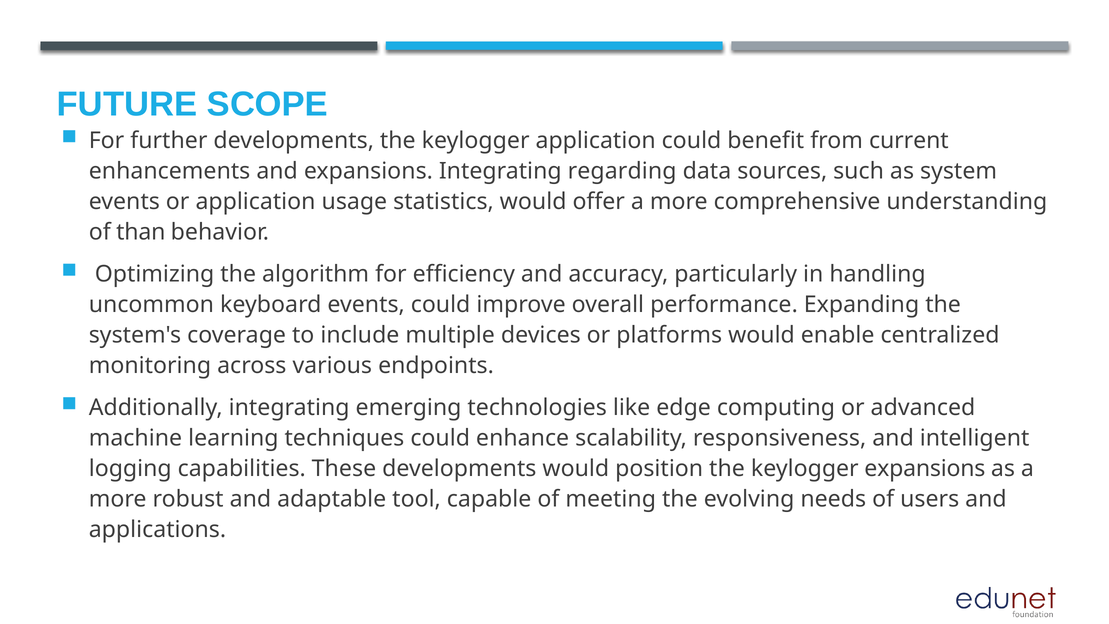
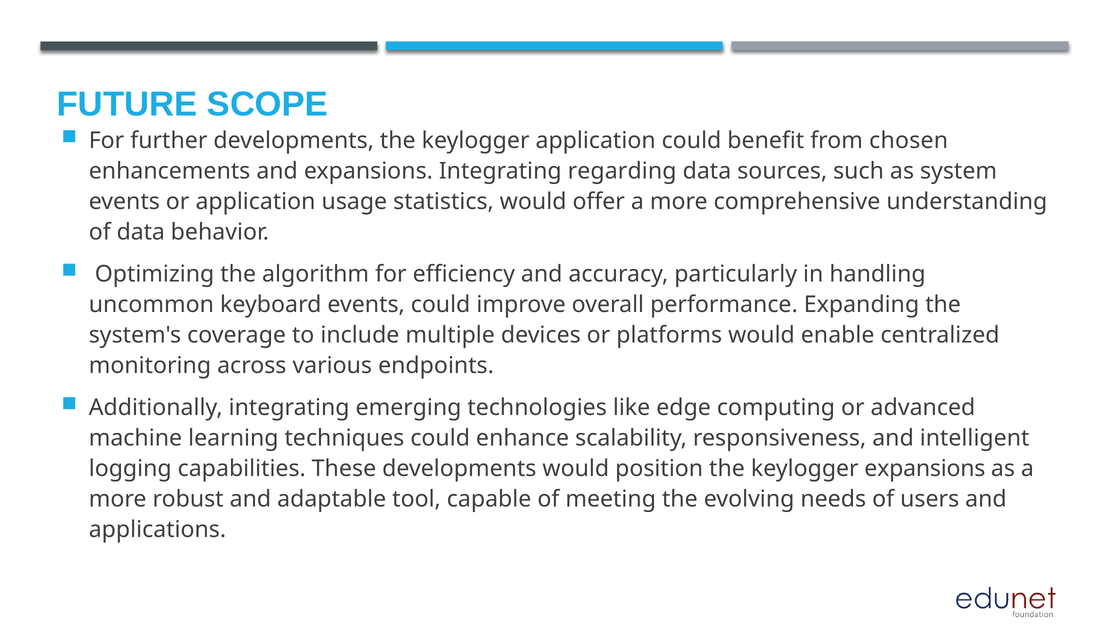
current: current -> chosen
of than: than -> data
